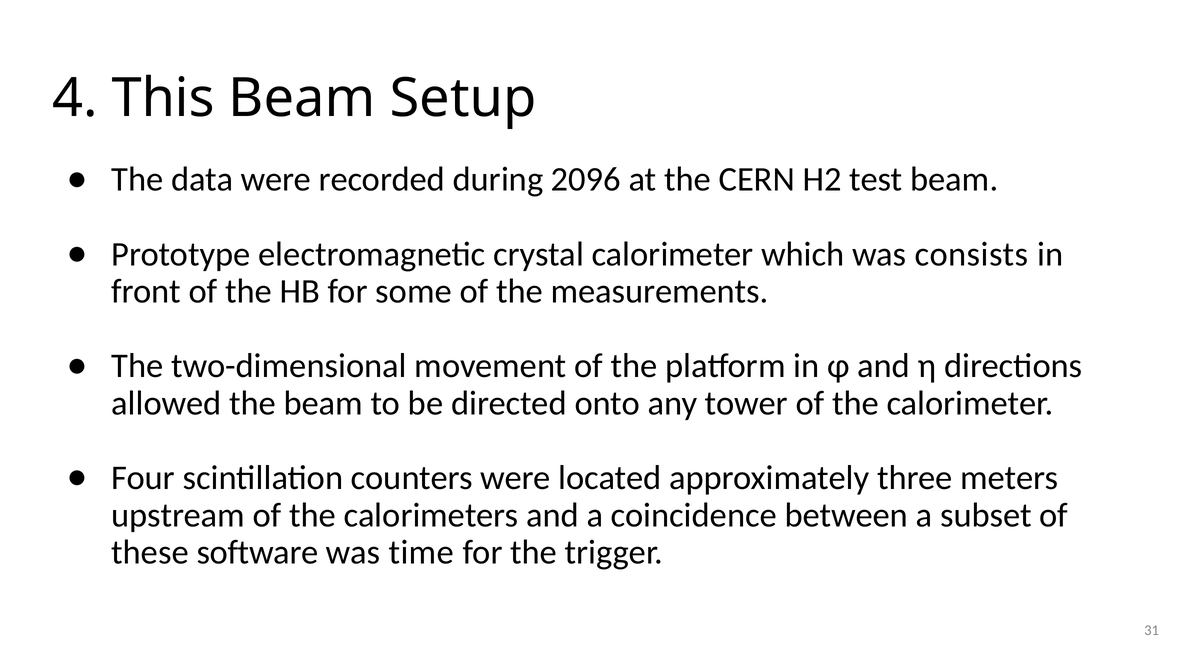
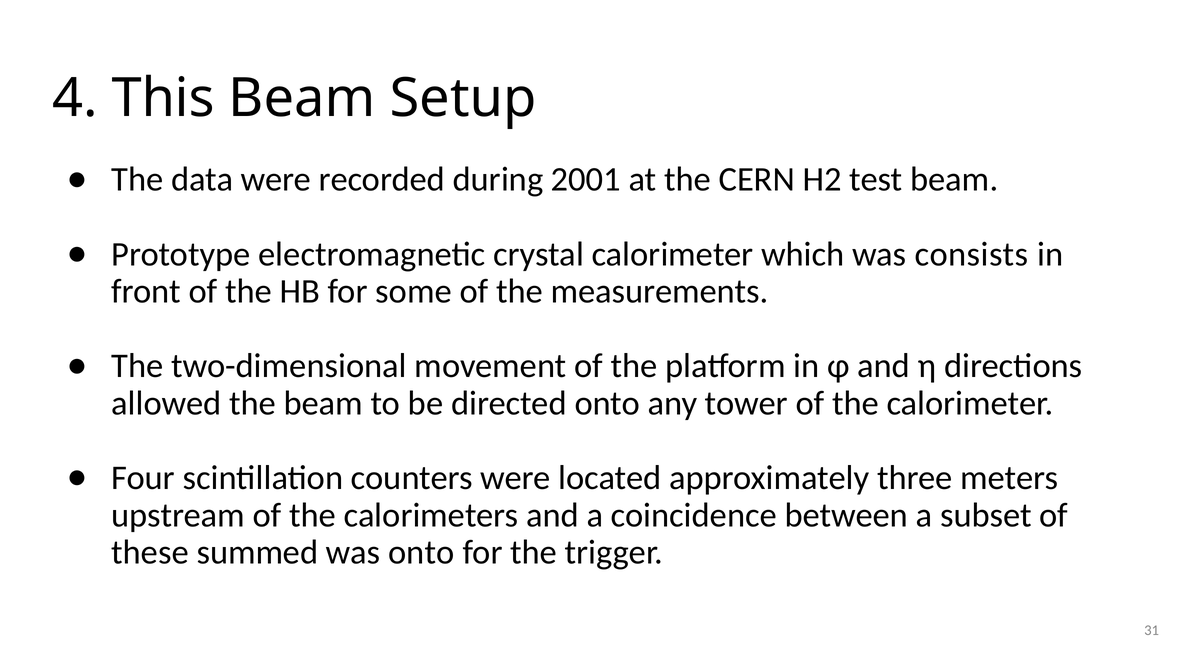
2096: 2096 -> 2001
software: software -> summed
was time: time -> onto
